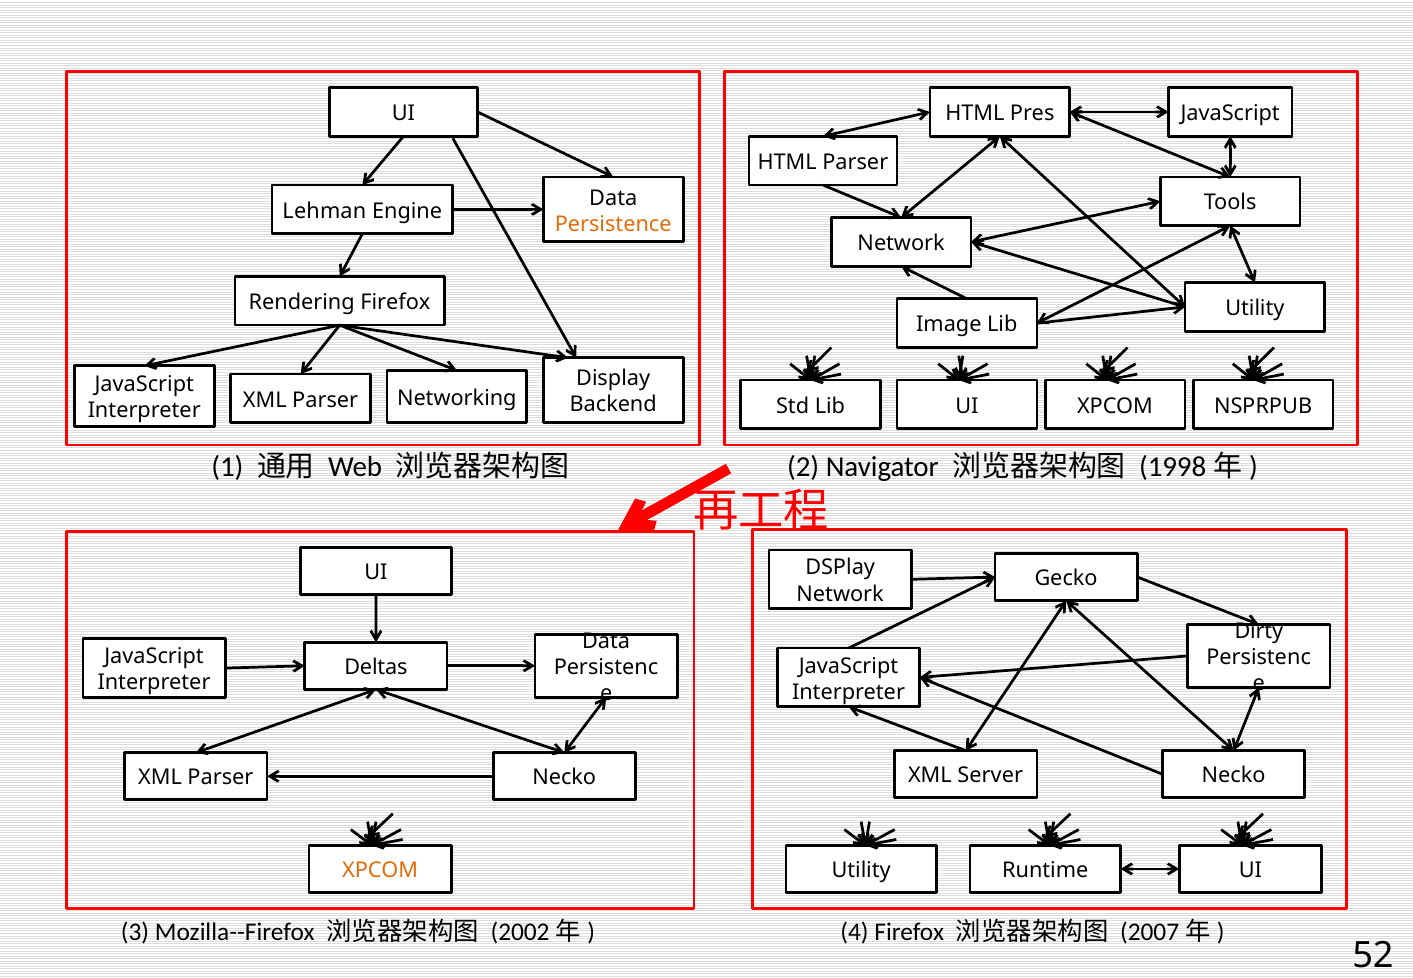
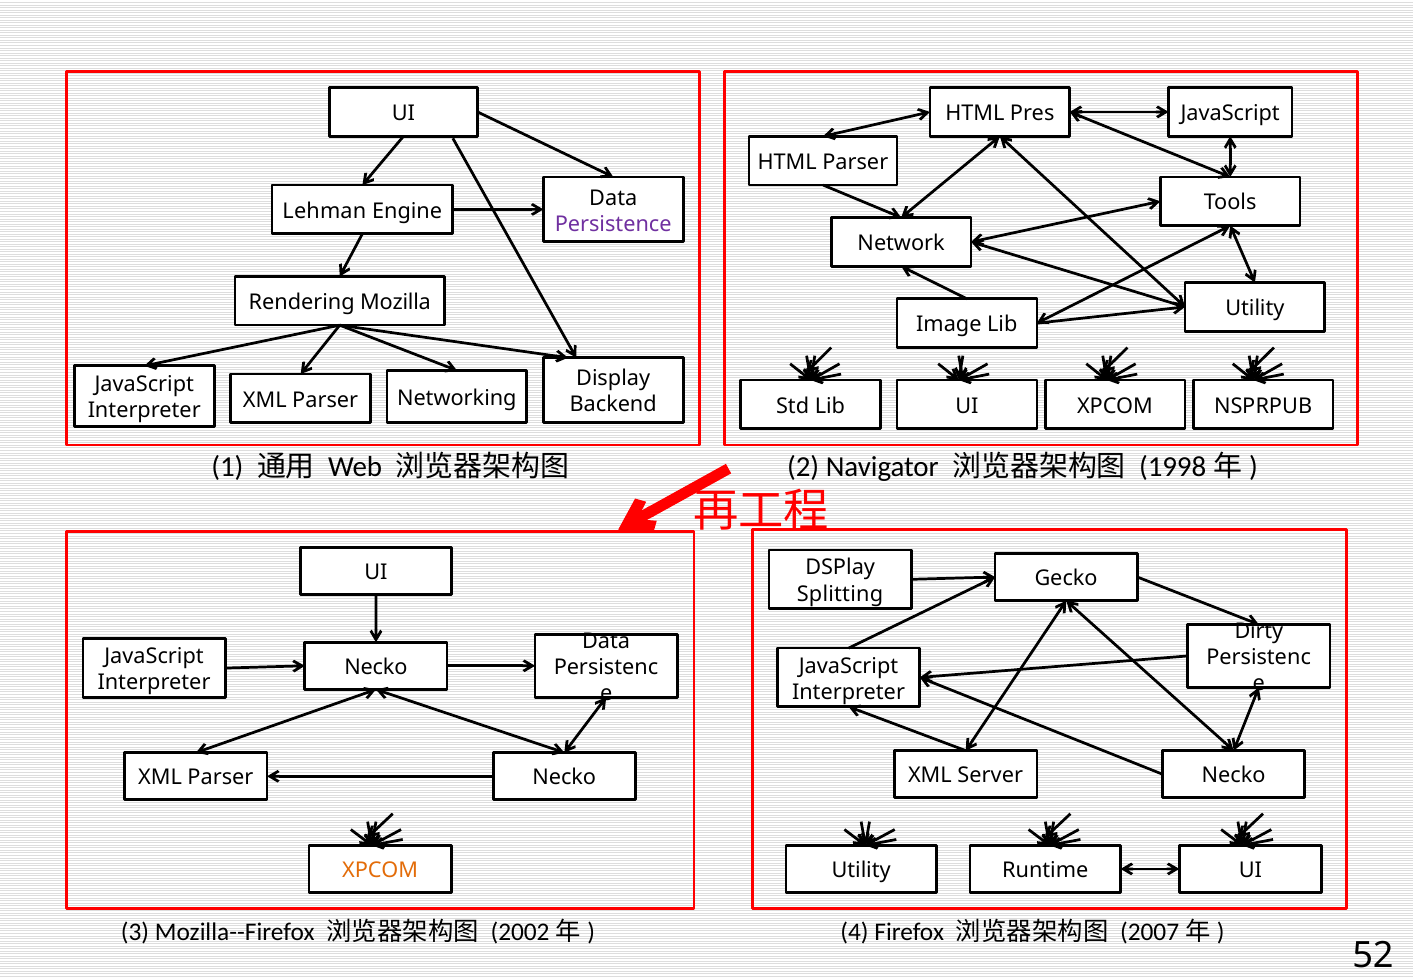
Persistence colour: orange -> purple
Rendering Firefox: Firefox -> Mozilla
Network at (840, 594): Network -> Splitting
Deltas at (376, 667): Deltas -> Necko
